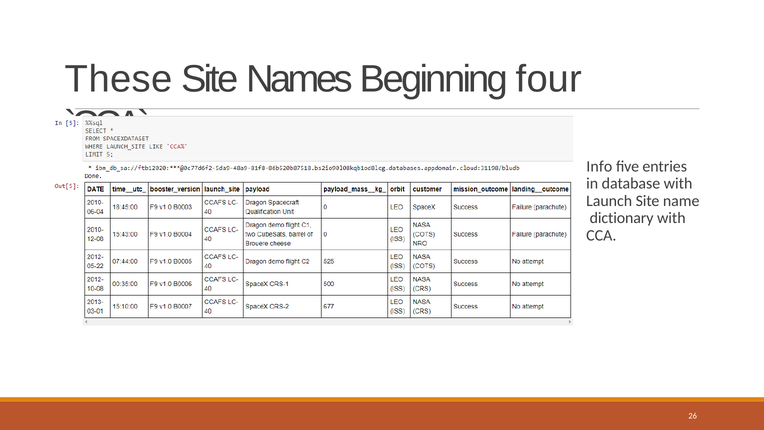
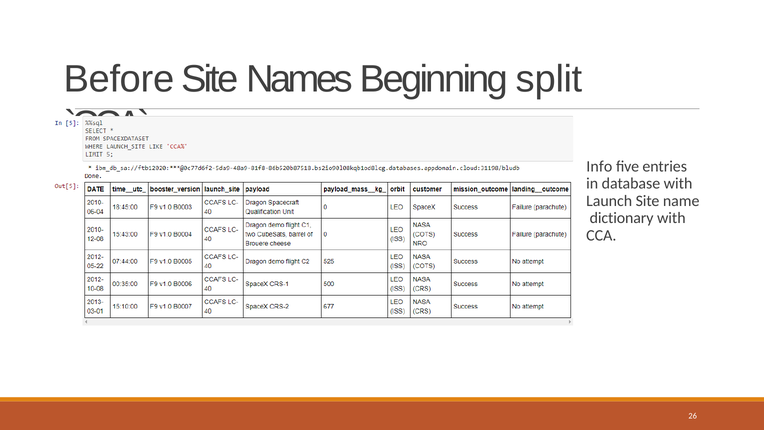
These: These -> Before
four: four -> split
